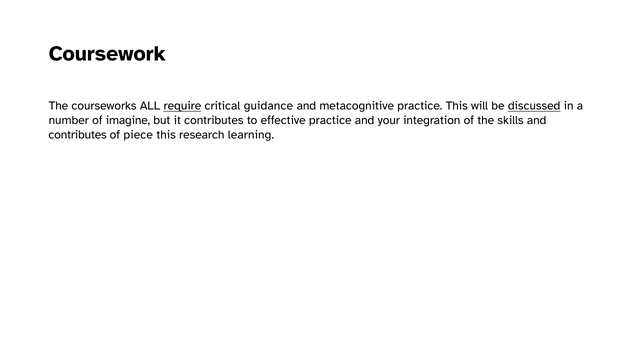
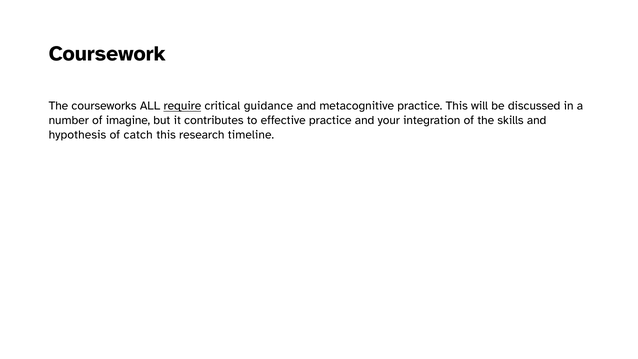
discussed underline: present -> none
contributes at (78, 135): contributes -> hypothesis
piece: piece -> catch
learning: learning -> timeline
